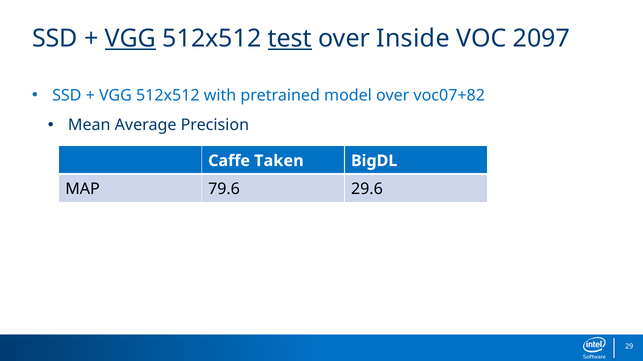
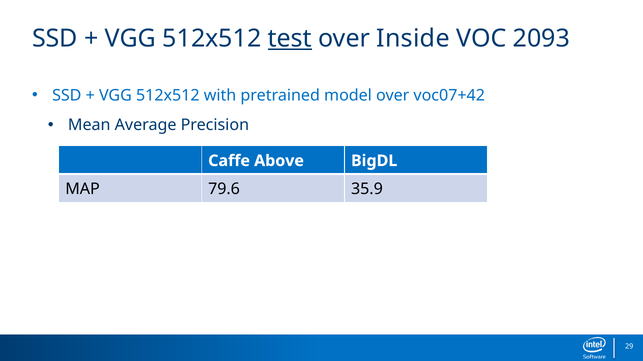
VGG at (131, 38) underline: present -> none
2097: 2097 -> 2093
voc07+82: voc07+82 -> voc07+42
Taken: Taken -> Above
29.6: 29.6 -> 35.9
